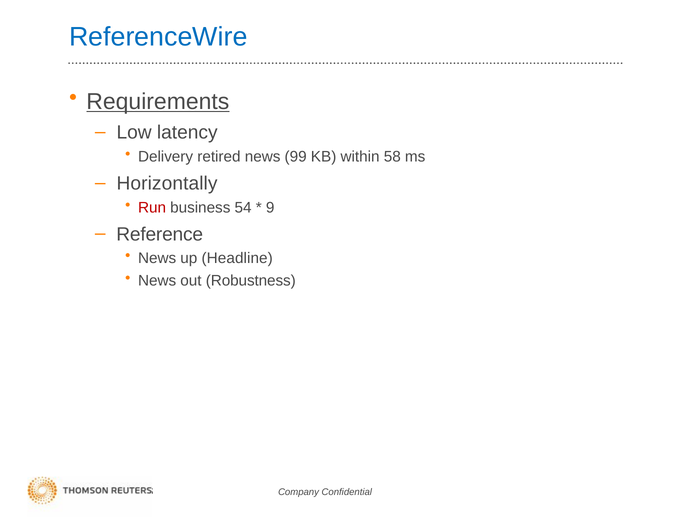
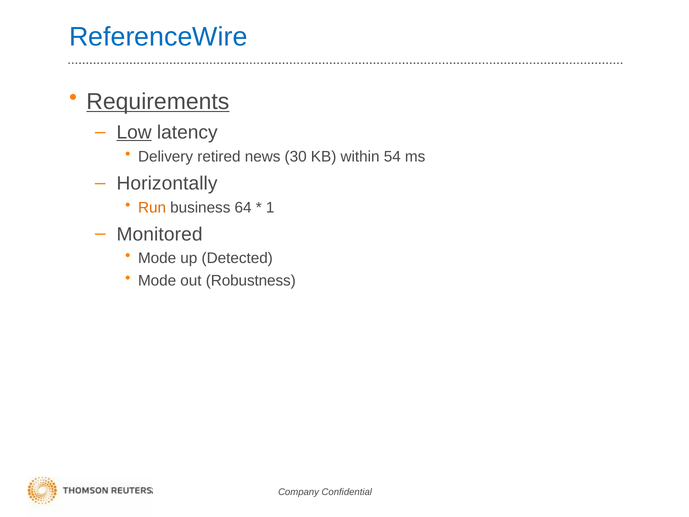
Low underline: none -> present
99: 99 -> 30
58: 58 -> 54
Run colour: red -> orange
54: 54 -> 64
9: 9 -> 1
Reference: Reference -> Monitored
News at (157, 258): News -> Mode
Headline: Headline -> Detected
News at (157, 281): News -> Mode
